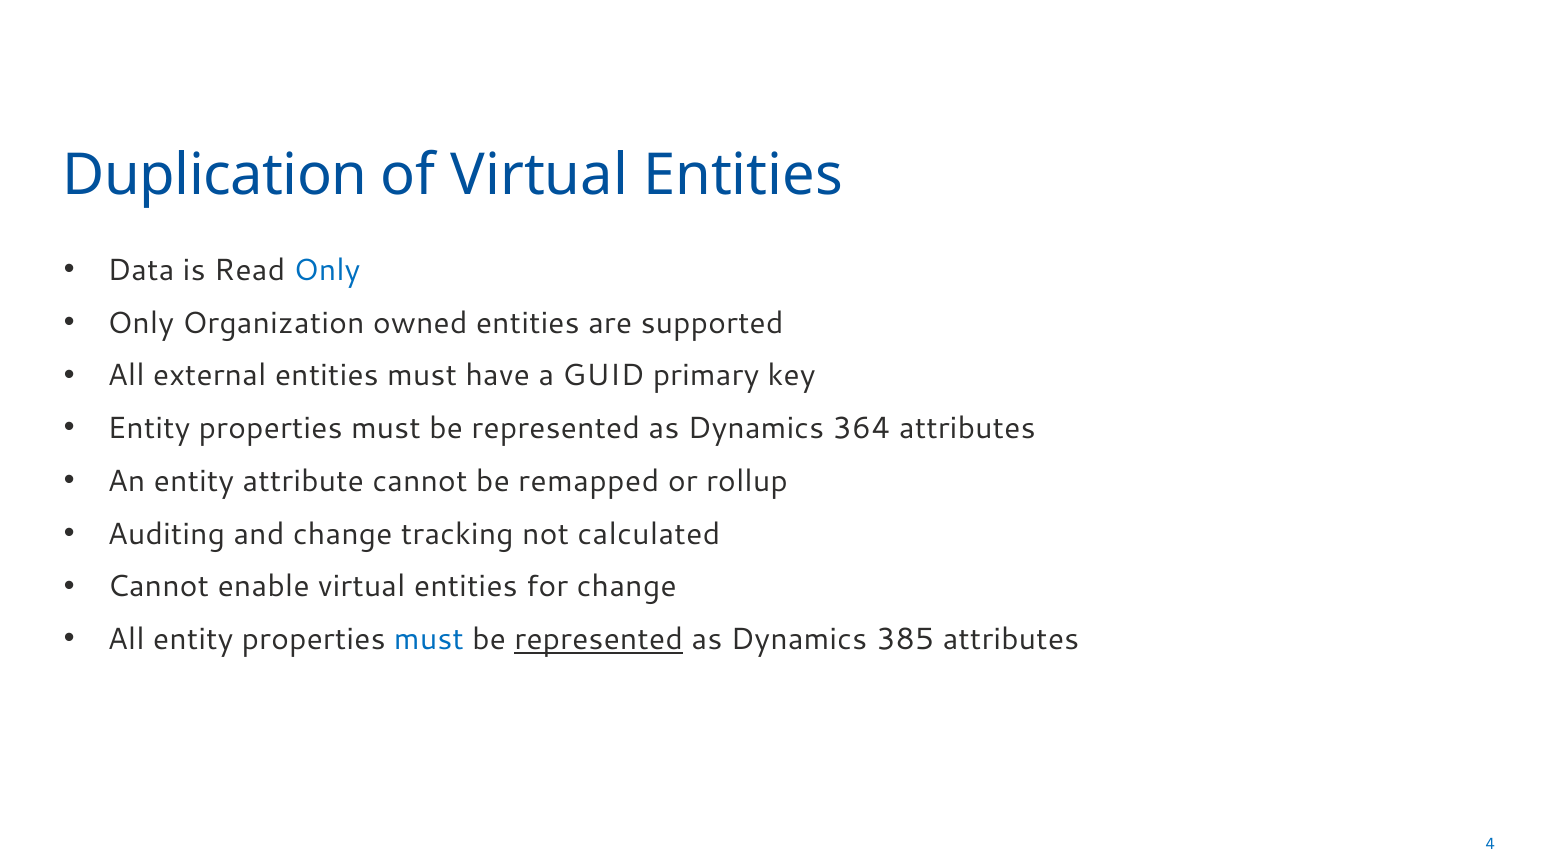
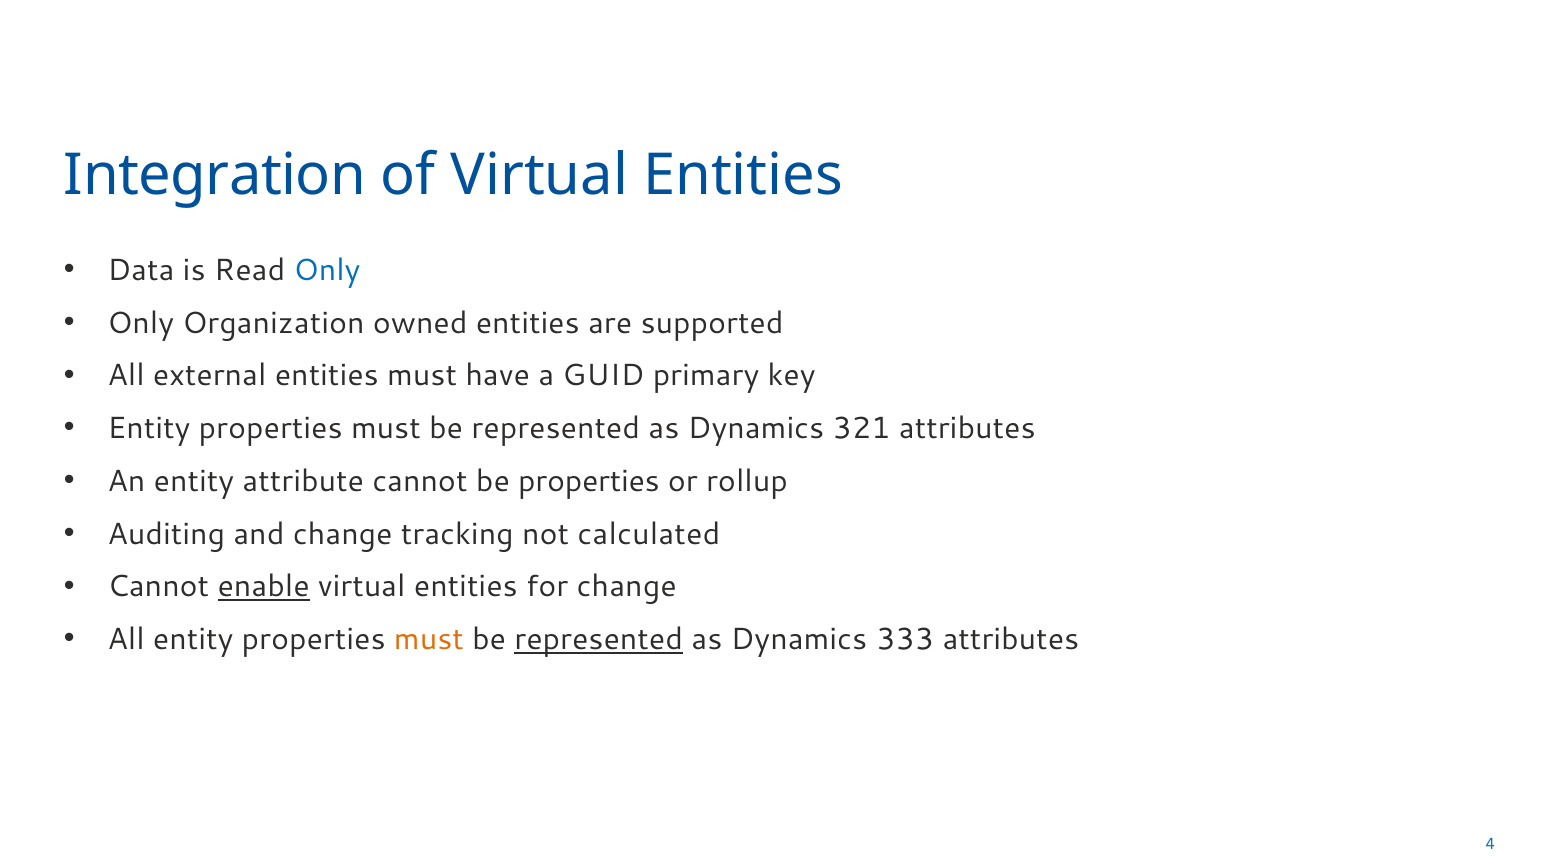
Duplication: Duplication -> Integration
364: 364 -> 321
be remapped: remapped -> properties
enable underline: none -> present
must at (429, 639) colour: blue -> orange
385: 385 -> 333
